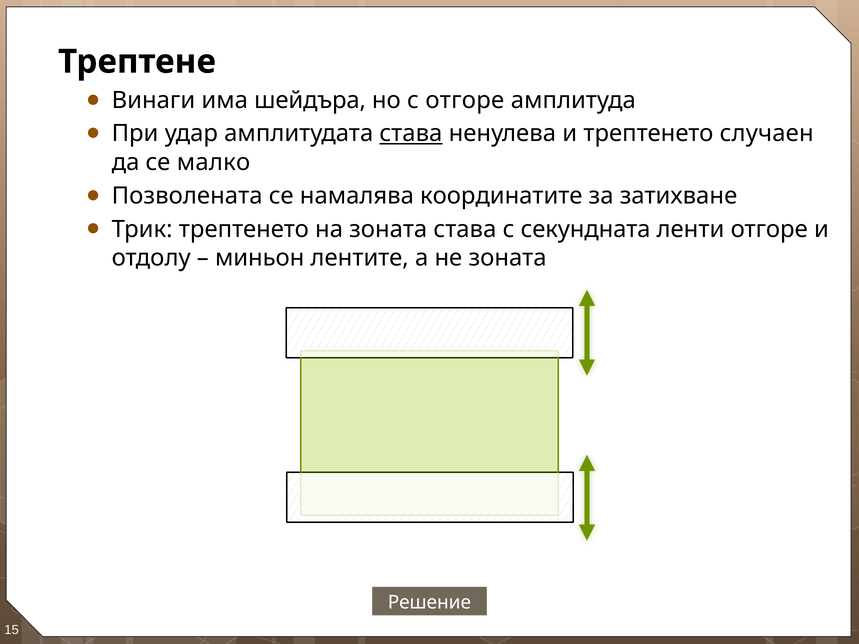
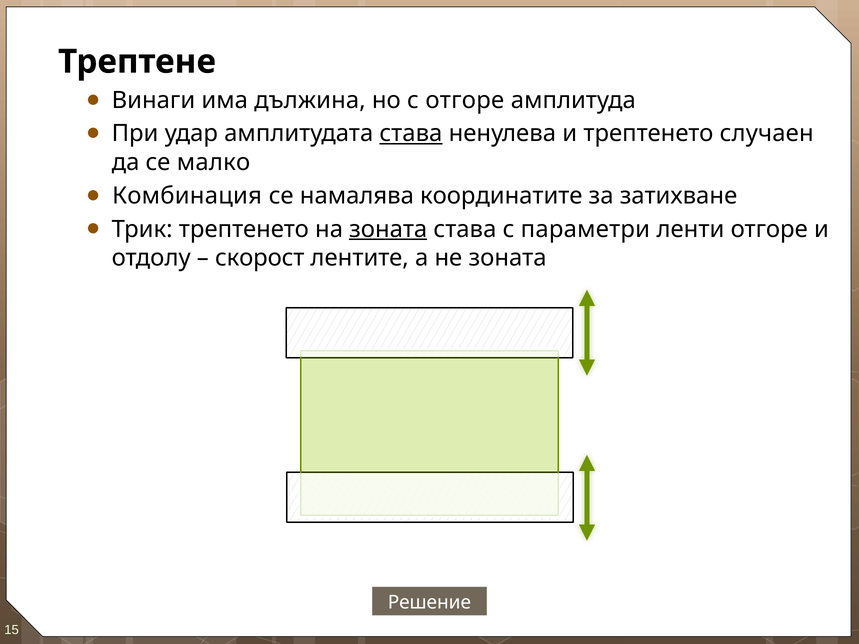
шейдъра: шейдъра -> дължина
Позволената: Позволената -> Комбинация
зоната at (388, 229) underline: none -> present
секундната: секундната -> параметри
миньон: миньон -> скорост
